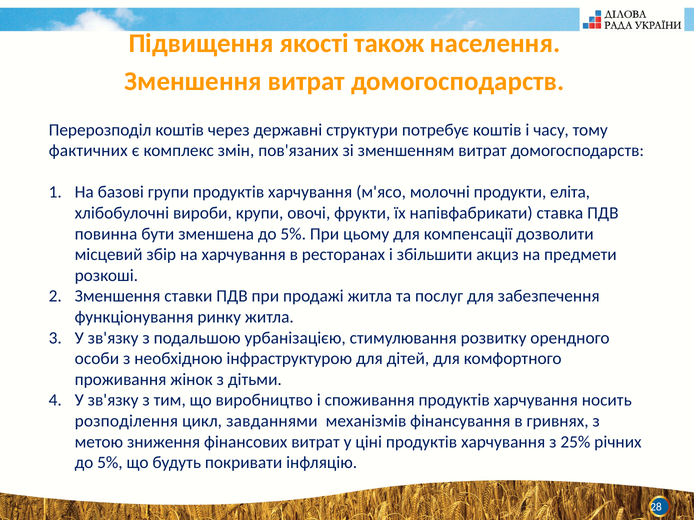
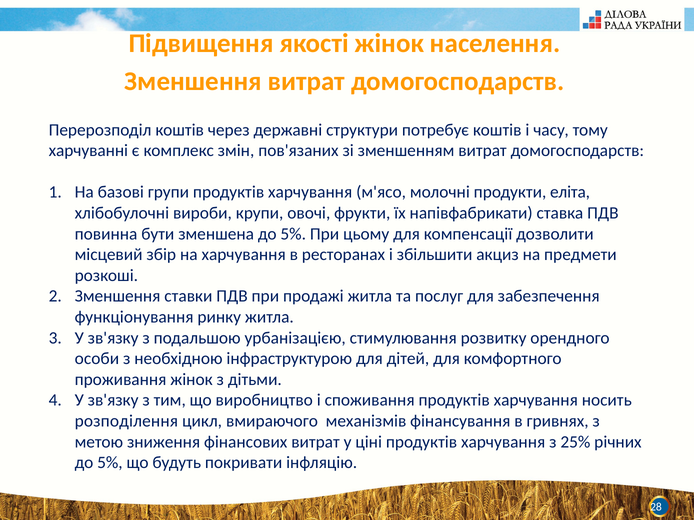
якості також: також -> жінок
фактичних: фактичних -> харчуванні
завданнями: завданнями -> вмираючого
